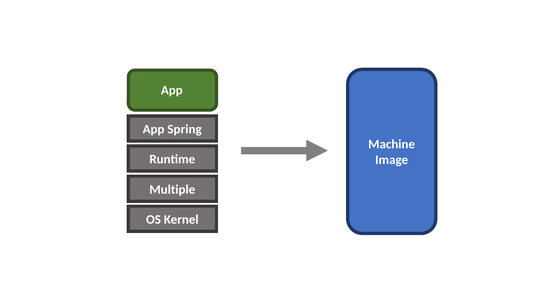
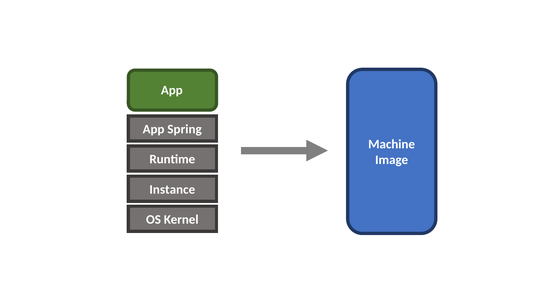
Multiple: Multiple -> Instance
